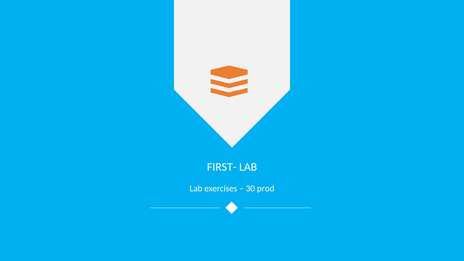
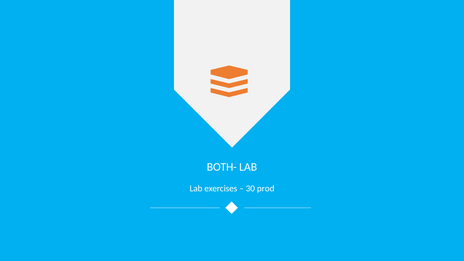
FIRST-: FIRST- -> BOTH-
